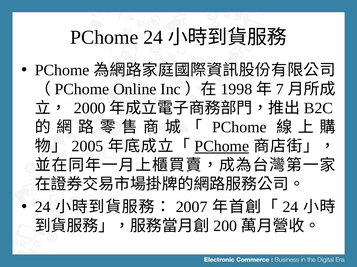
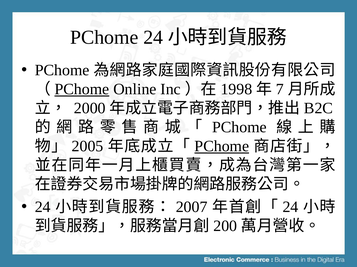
PChome at (82, 89) underline: none -> present
